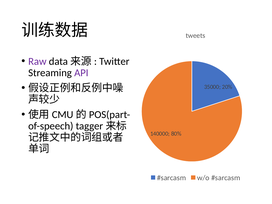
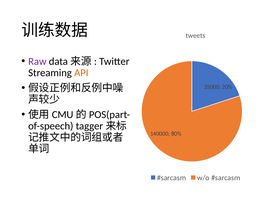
API colour: purple -> orange
